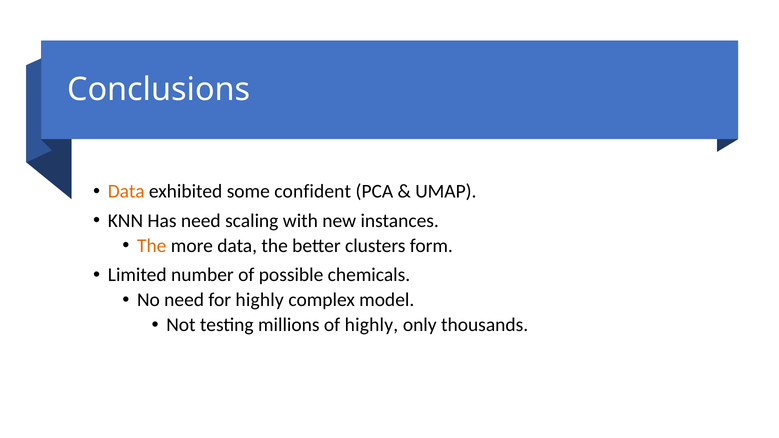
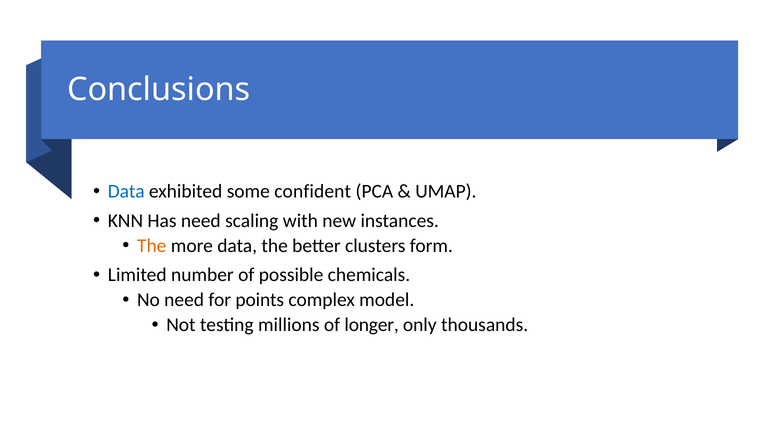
Data at (126, 192) colour: orange -> blue
for highly: highly -> points
of highly: highly -> longer
